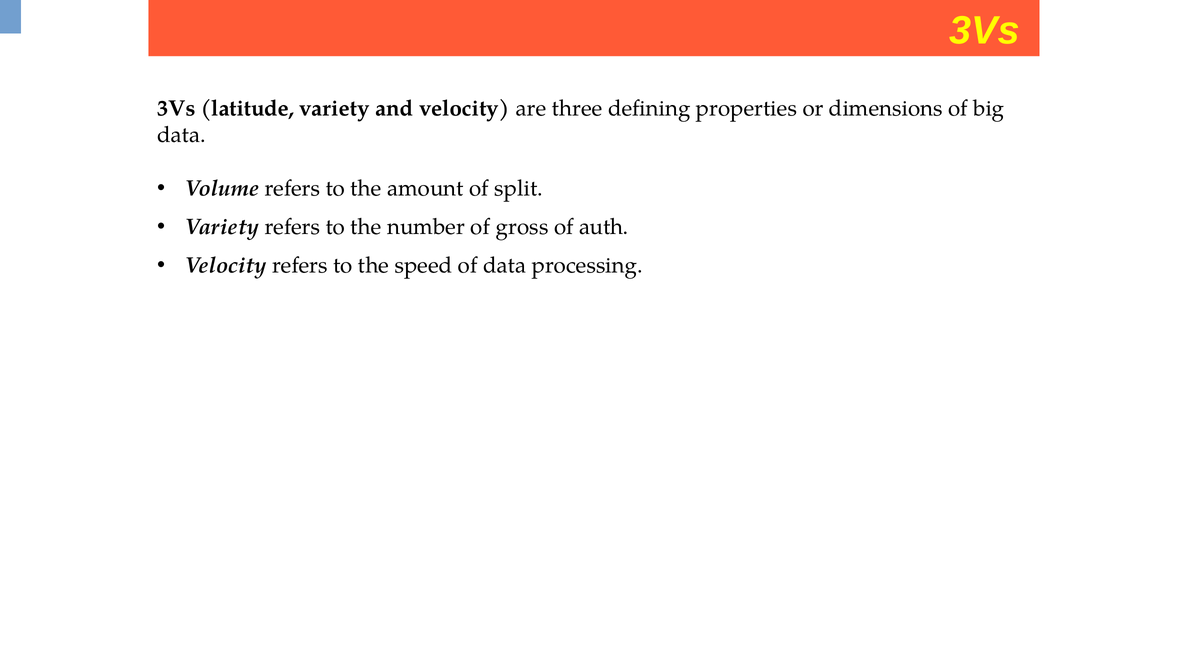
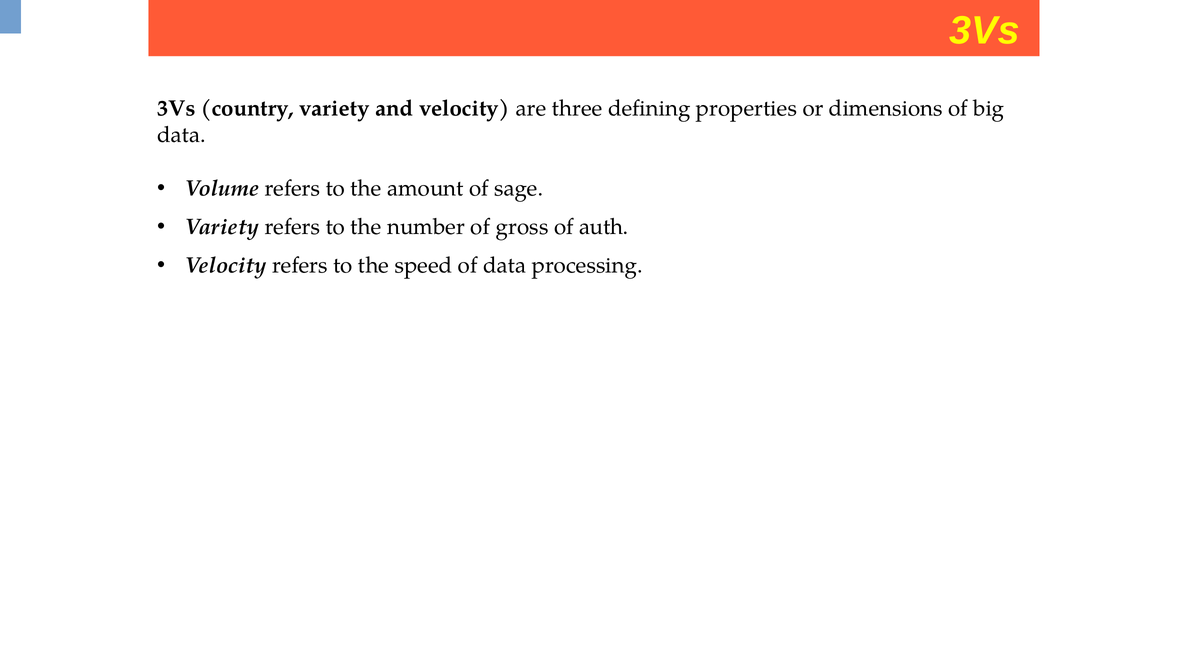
latitude: latitude -> country
split: split -> sage
